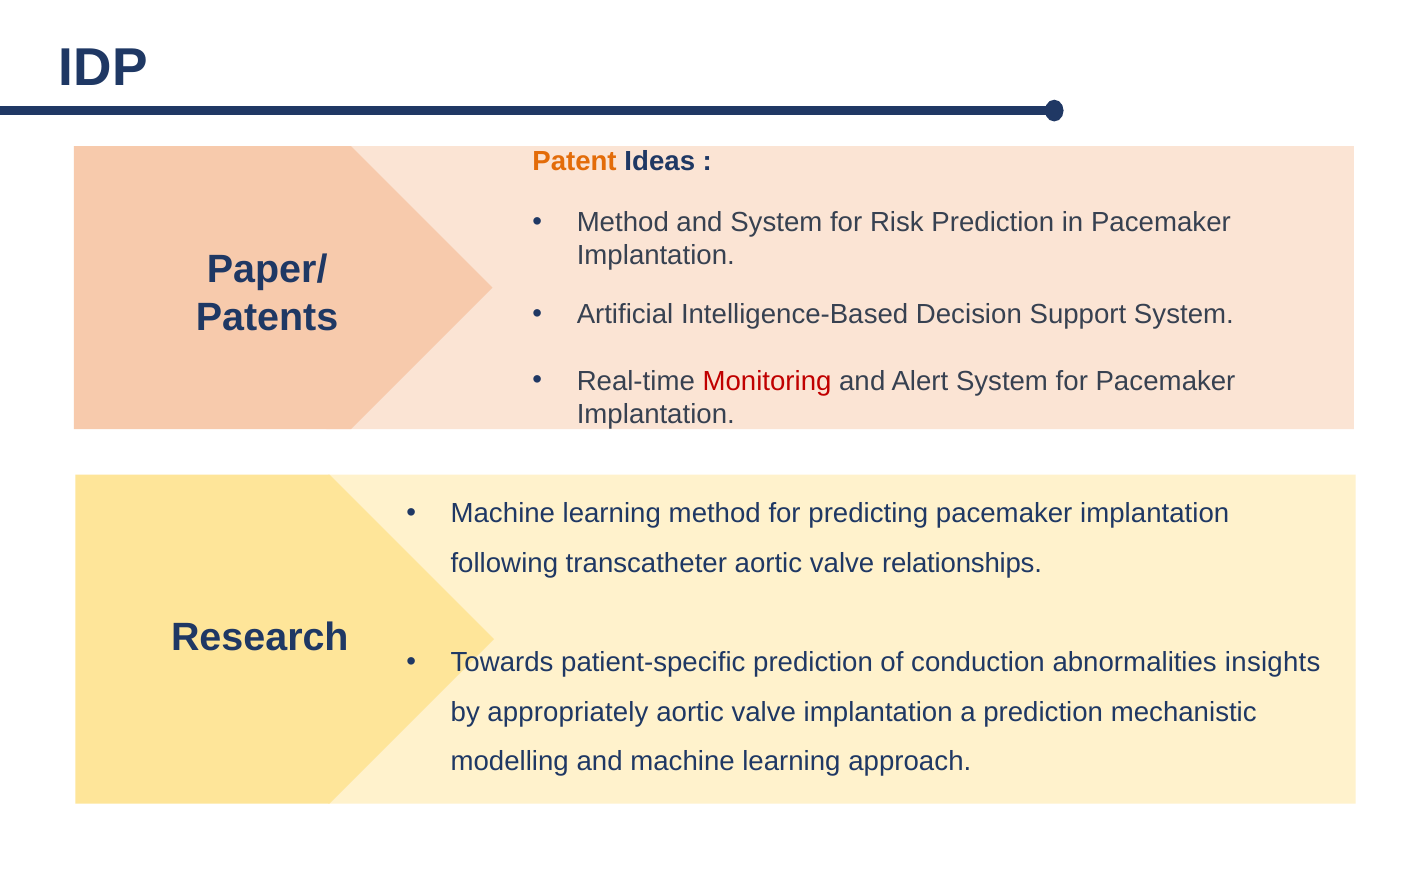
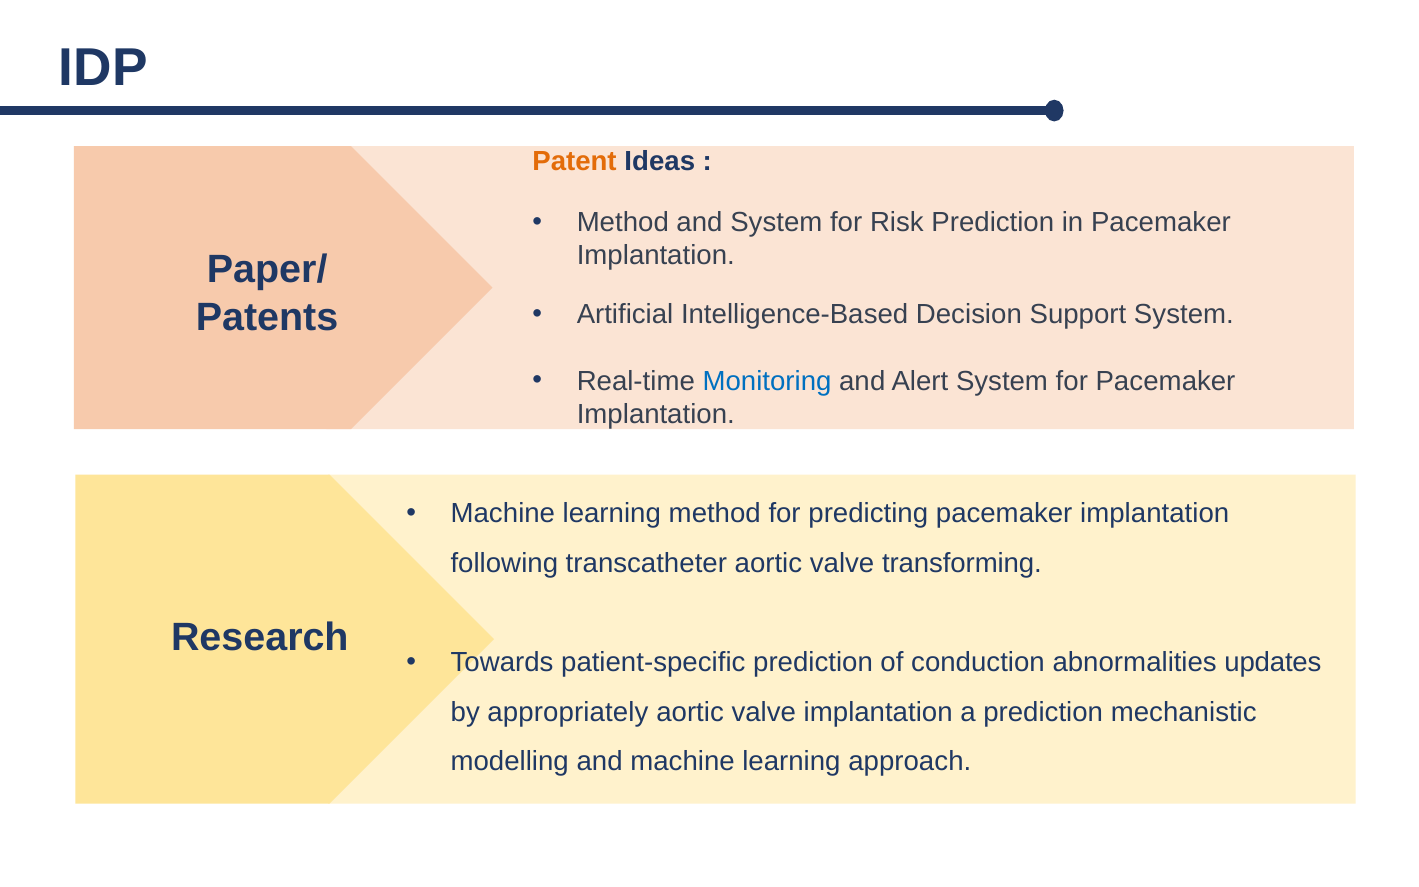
Monitoring colour: red -> blue
relationships: relationships -> transforming
insights: insights -> updates
